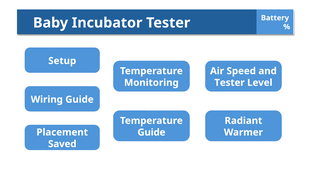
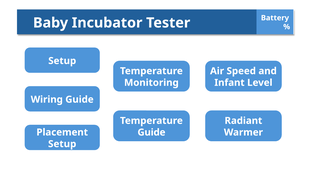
Tester at (230, 83): Tester -> Infant
Saved at (62, 144): Saved -> Setup
